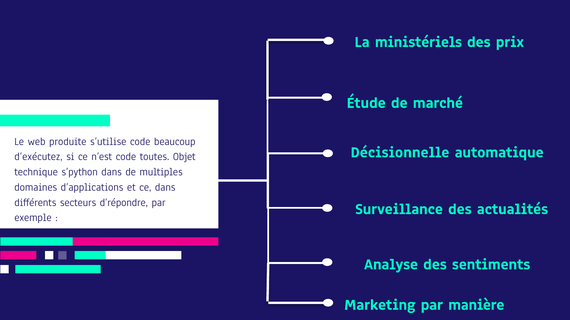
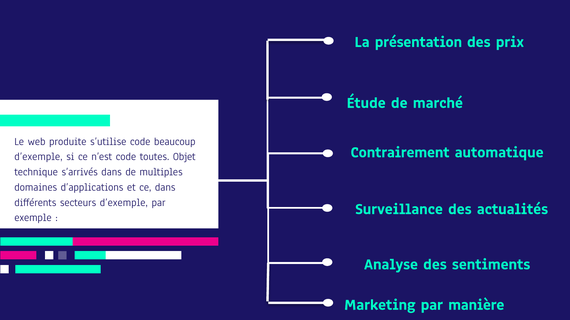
ministériels: ministériels -> présentation
Décisionnelle: Décisionnelle -> Contrairement
d’exécutez at (38, 157): d’exécutez -> d’exemple
s’python: s’python -> s’arrivés
secteurs d’répondre: d’répondre -> d’exemple
